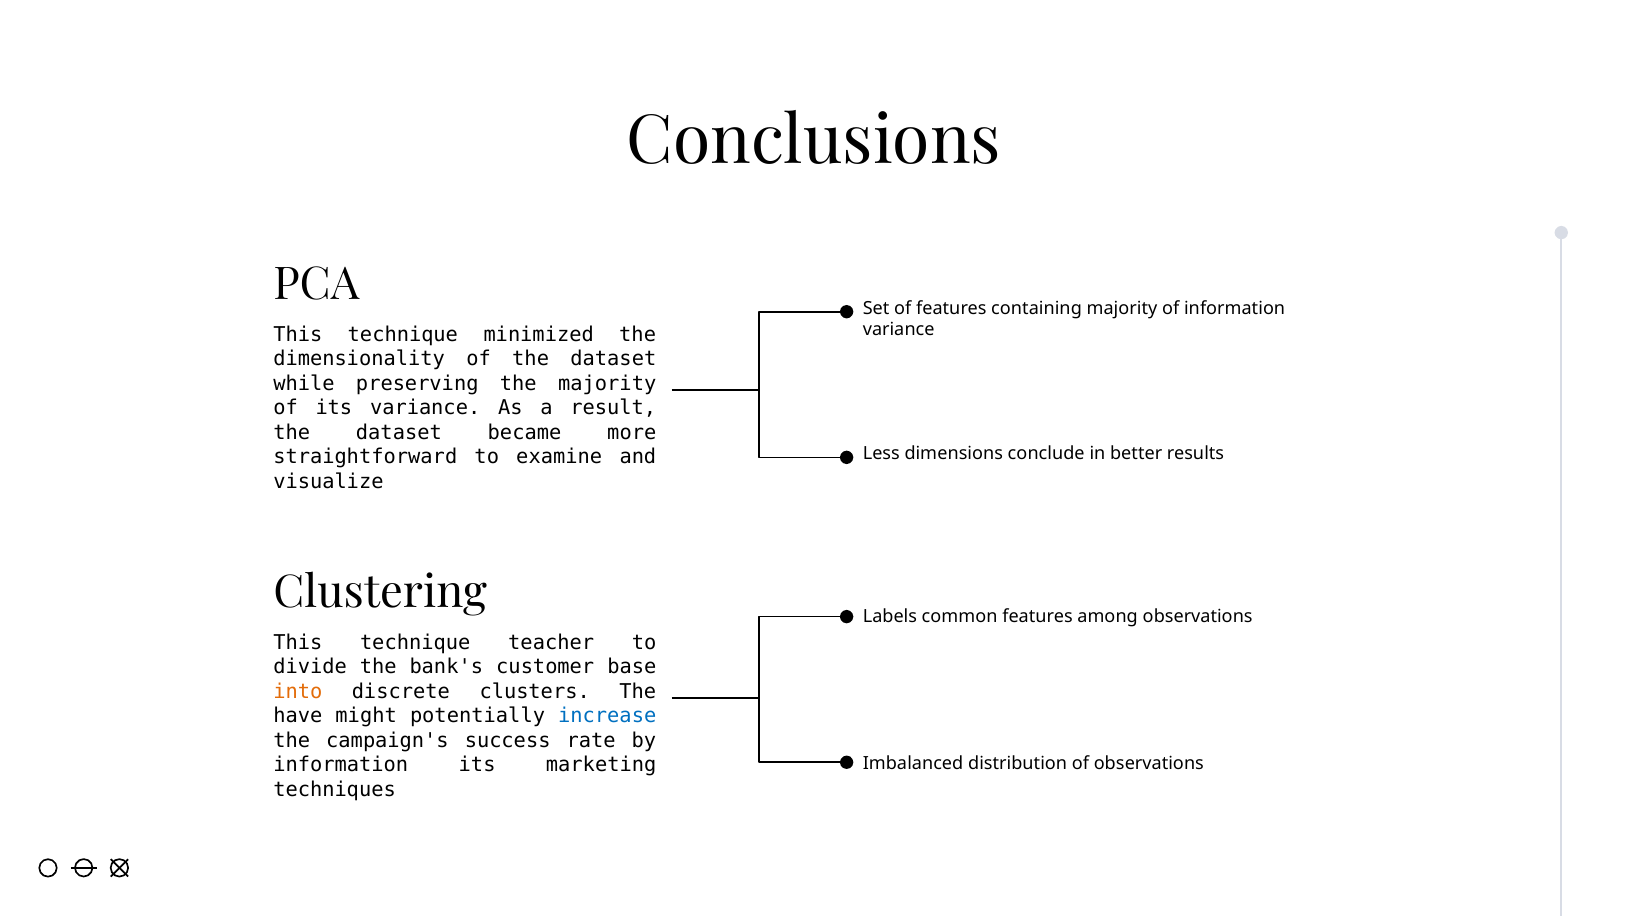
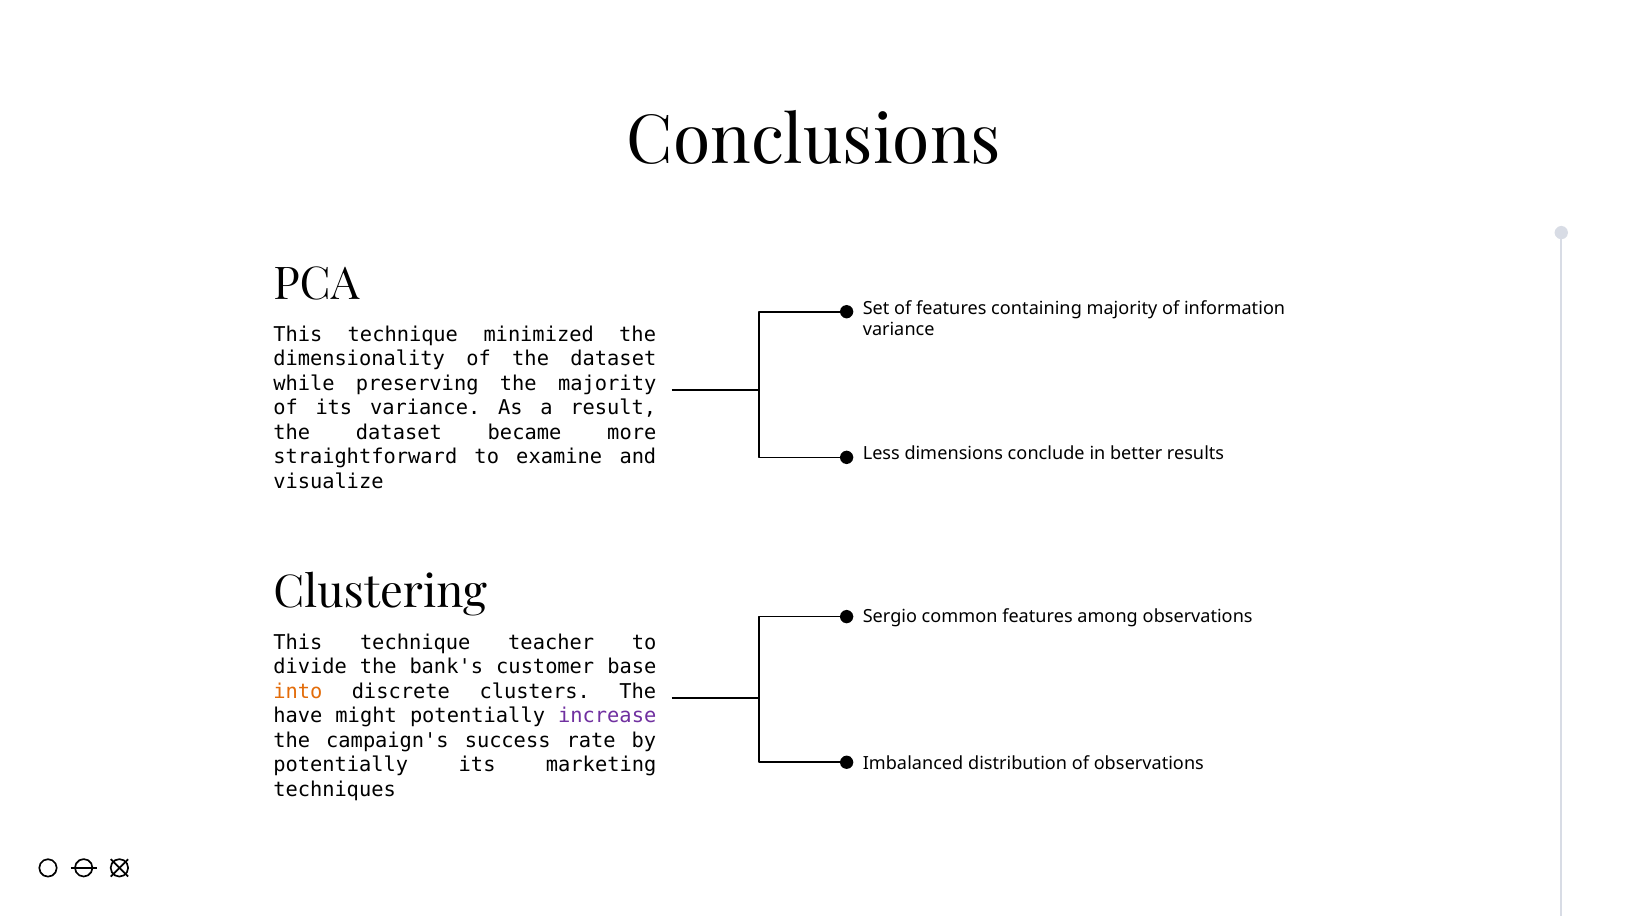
Labels: Labels -> Sergio
increase colour: blue -> purple
information at (341, 765): information -> potentially
